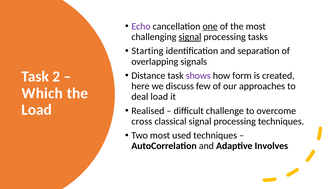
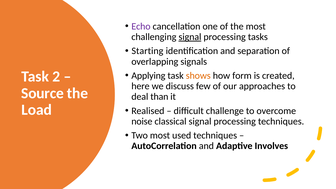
one underline: present -> none
Distance: Distance -> Applying
shows colour: purple -> orange
Which: Which -> Source
deal load: load -> than
cross: cross -> noise
